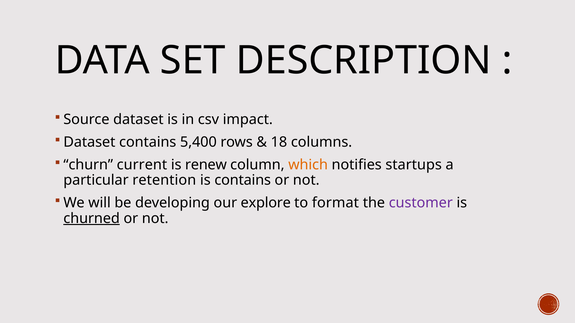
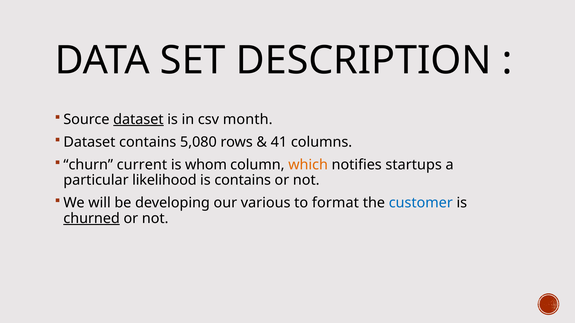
dataset at (138, 119) underline: none -> present
impact: impact -> month
5,400: 5,400 -> 5,080
18: 18 -> 41
renew: renew -> whom
retention: retention -> likelihood
explore: explore -> various
customer colour: purple -> blue
